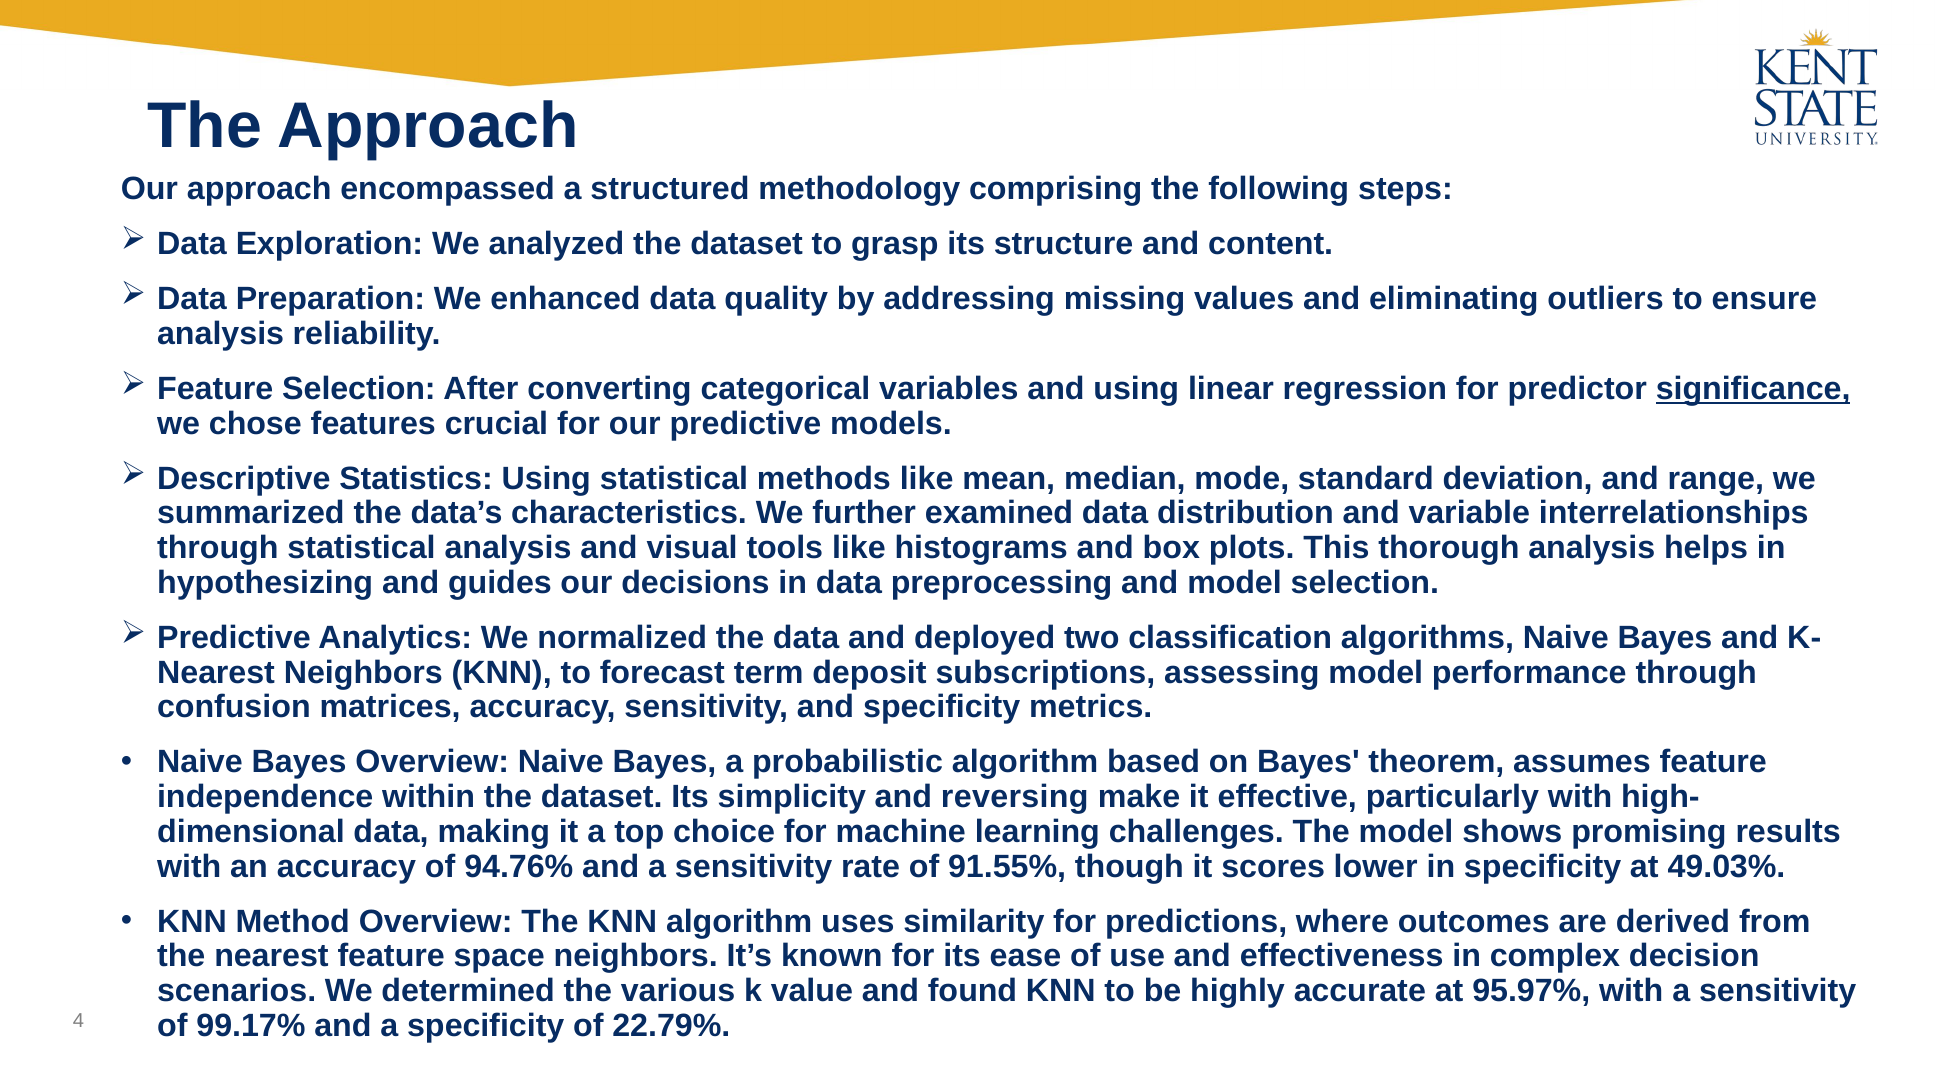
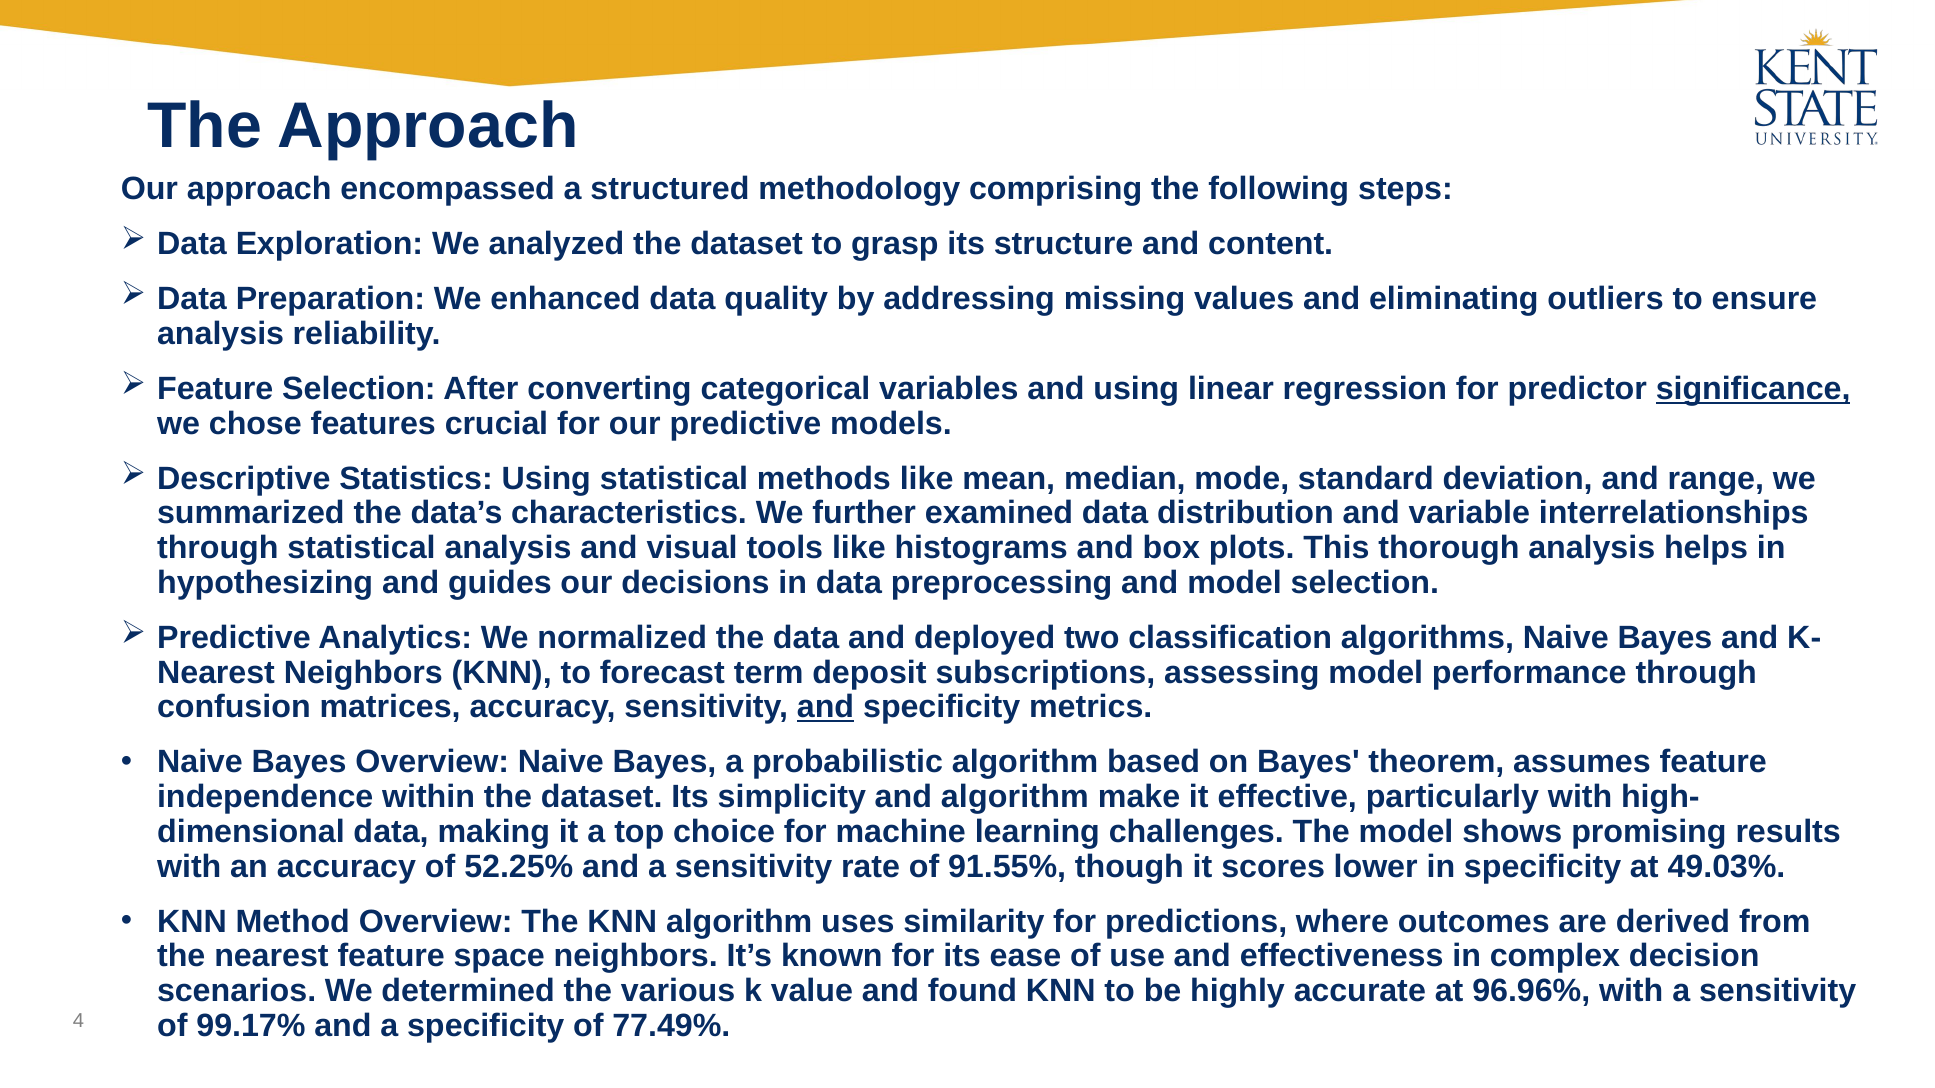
and at (826, 708) underline: none -> present
and reversing: reversing -> algorithm
94.76%: 94.76% -> 52.25%
95.97%: 95.97% -> 96.96%
22.79%: 22.79% -> 77.49%
